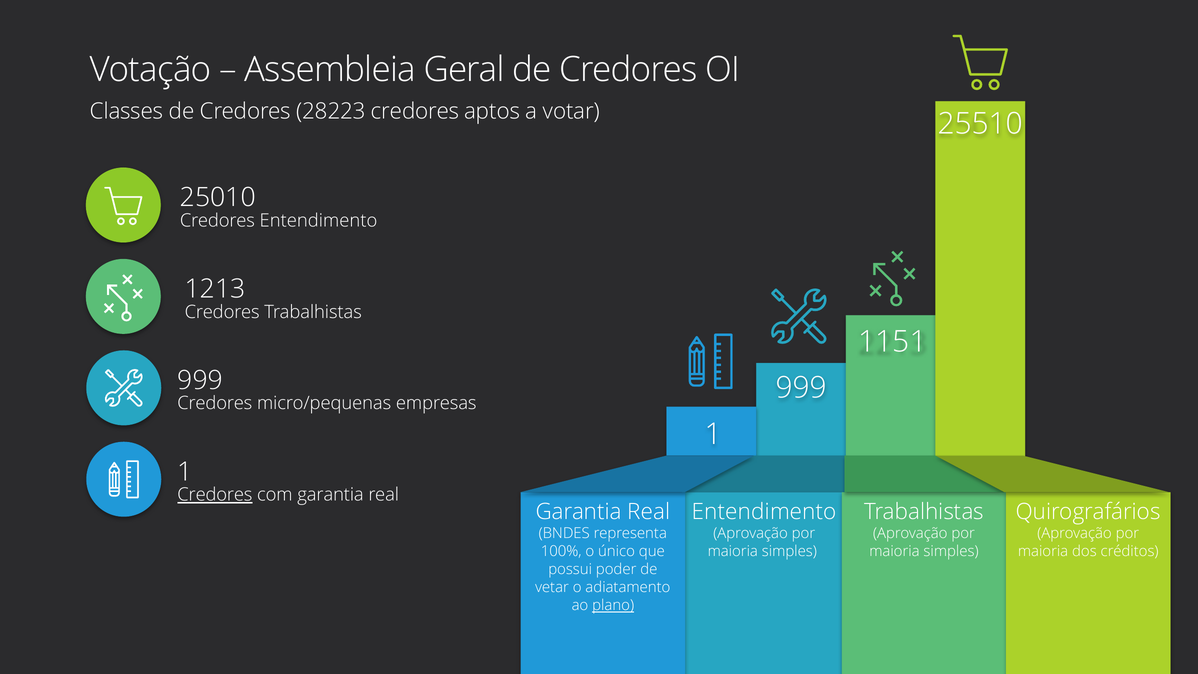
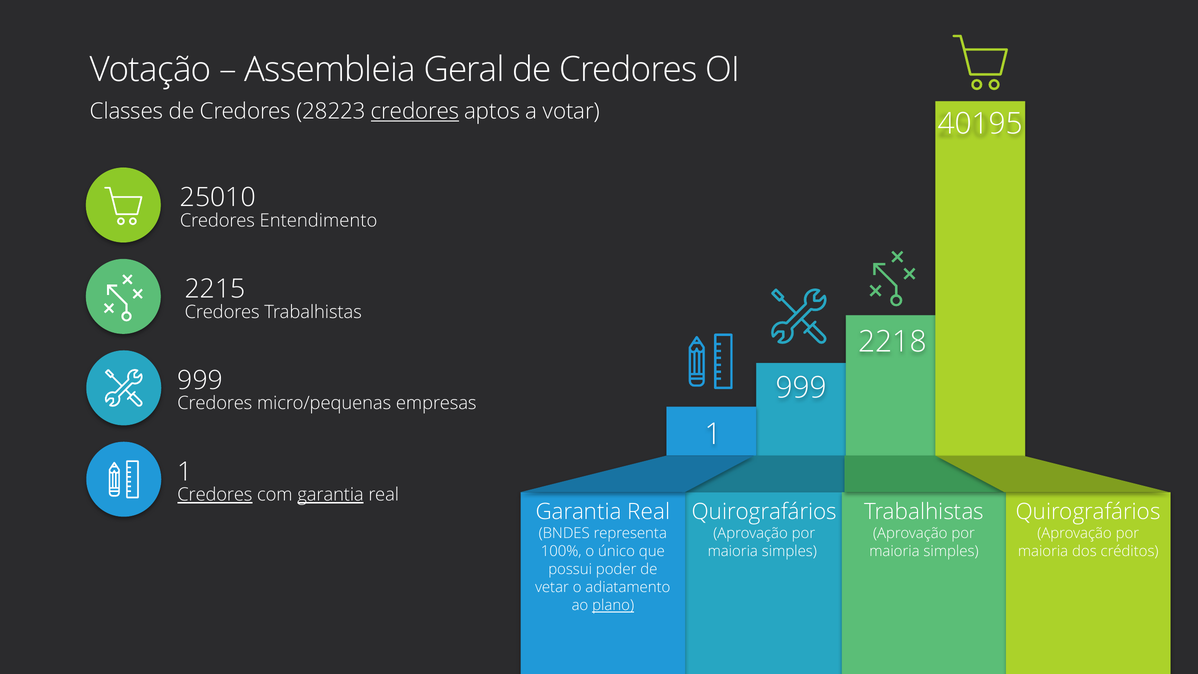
credores at (415, 111) underline: none -> present
25510: 25510 -> 40195
1213: 1213 -> 2215
1151: 1151 -> 2218
garantia at (331, 495) underline: none -> present
Entendimento at (764, 512): Entendimento -> Quirografários
